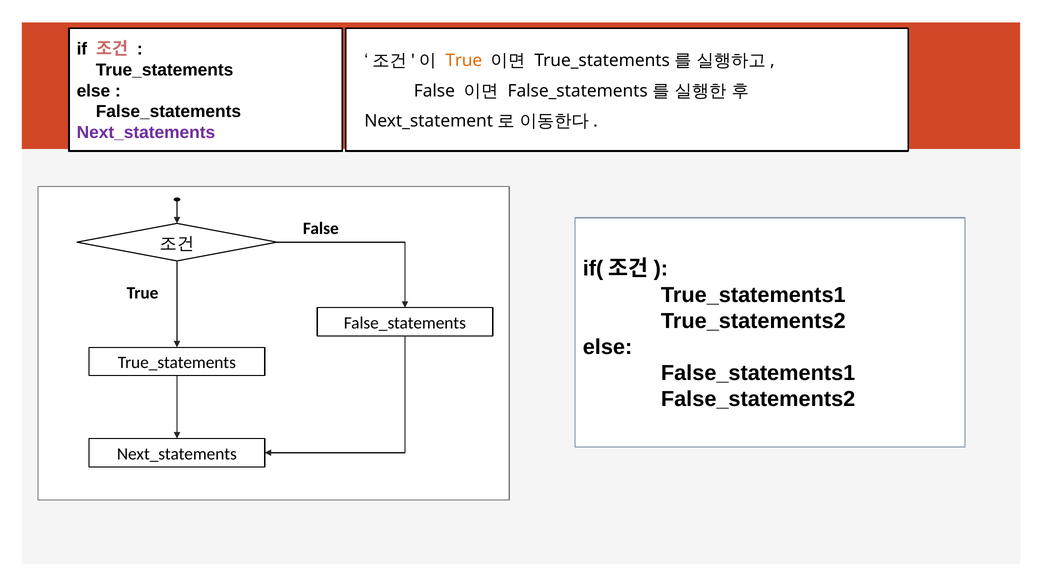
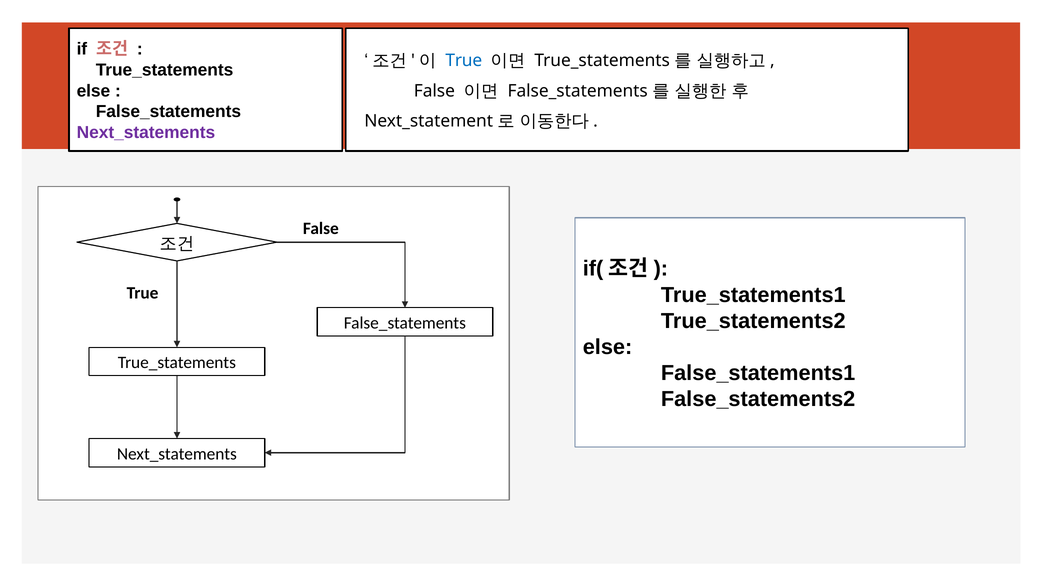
True at (464, 61) colour: orange -> blue
